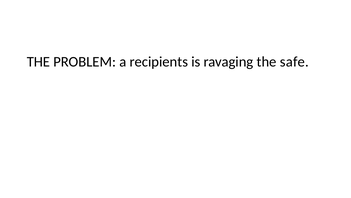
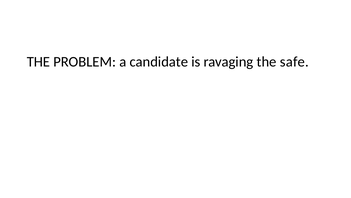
recipients: recipients -> candidate
